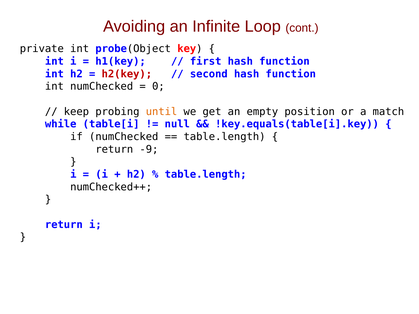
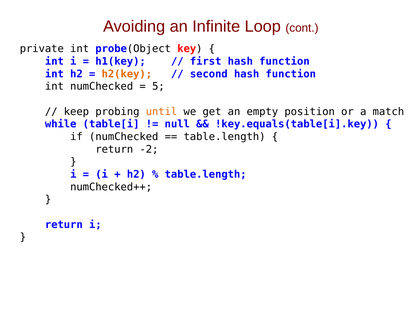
h2(key colour: red -> orange
0: 0 -> 5
-9: -9 -> -2
